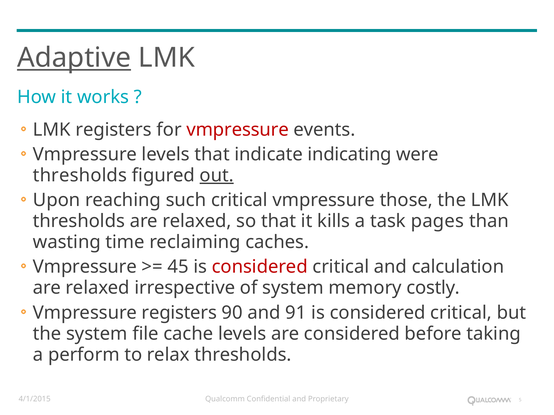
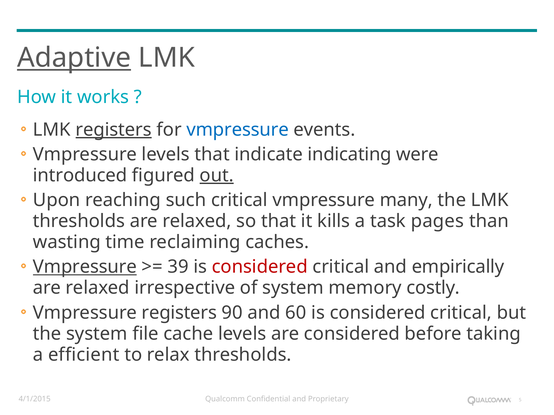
registers at (114, 130) underline: none -> present
vmpressure at (238, 130) colour: red -> blue
thresholds at (80, 176): thresholds -> introduced
those: those -> many
Vmpressure at (85, 267) underline: none -> present
45: 45 -> 39
calculation: calculation -> empirically
91: 91 -> 60
perform: perform -> efficient
